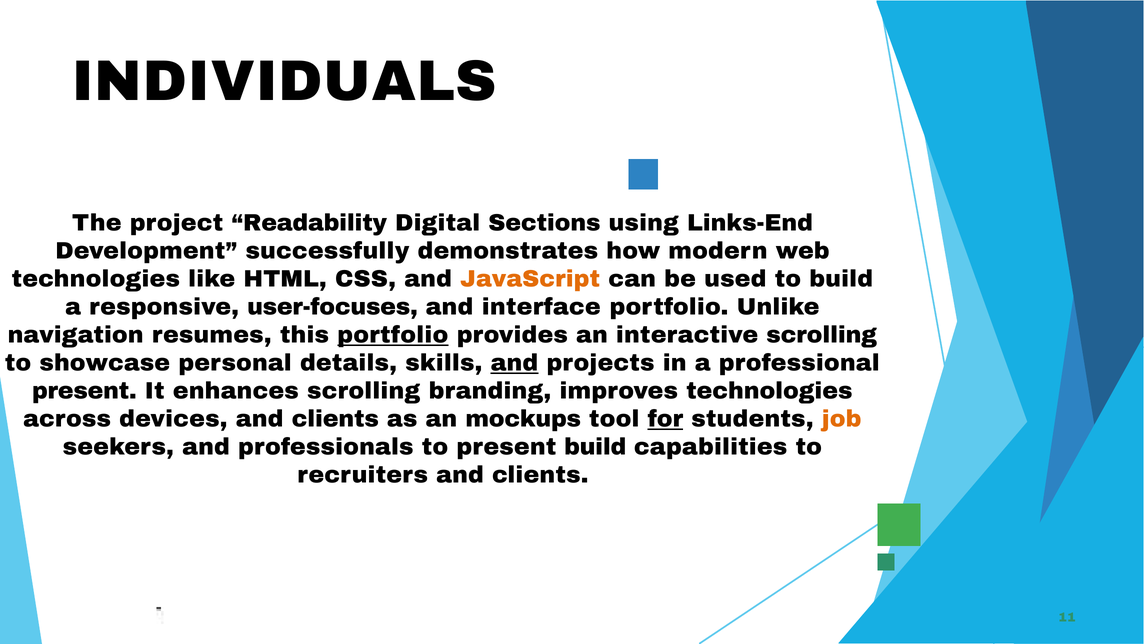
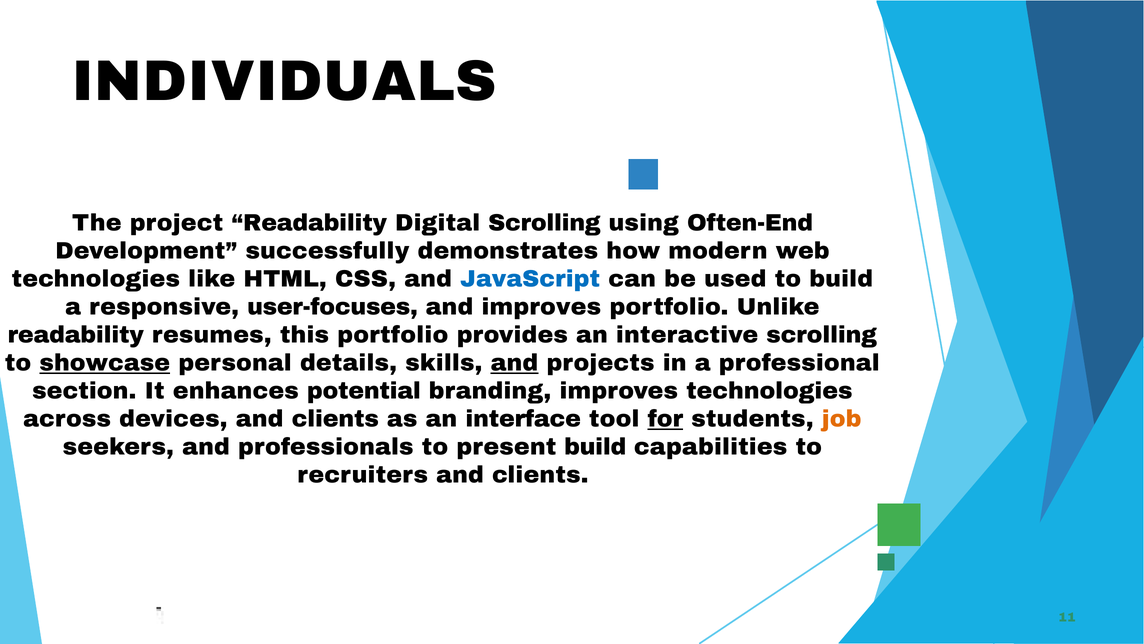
Digital Sections: Sections -> Scrolling
Links-End: Links-End -> Often-End
JavaScript colour: orange -> blue
and interface: interface -> improves
navigation at (76, 335): navigation -> readability
portfolio at (393, 335) underline: present -> none
showcase underline: none -> present
present at (84, 391): present -> section
enhances scrolling: scrolling -> potential
mockups: mockups -> interface
